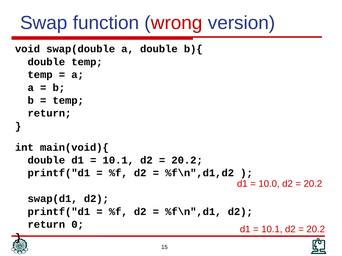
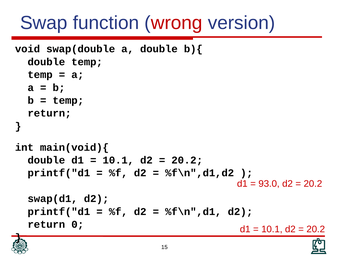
10.0: 10.0 -> 93.0
